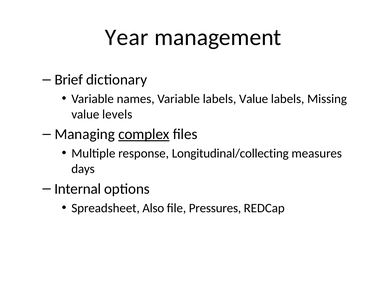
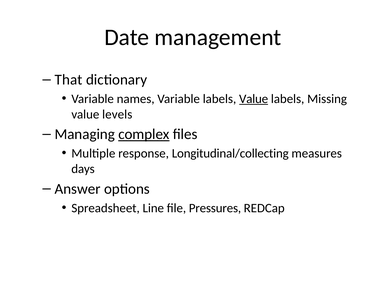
Year: Year -> Date
Brief: Brief -> That
Value at (254, 99) underline: none -> present
Internal: Internal -> Answer
Also: Also -> Line
